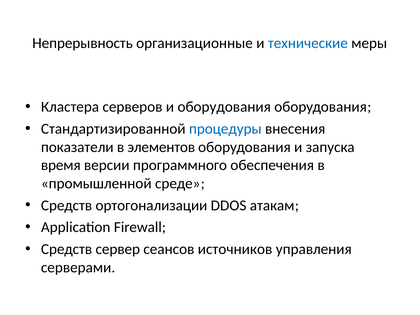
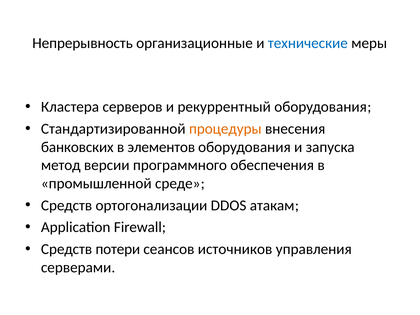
и оборудования: оборудования -> рекуррентный
процедуры colour: blue -> orange
показатели: показатели -> банковских
время: время -> метод
сервер: сервер -> потери
